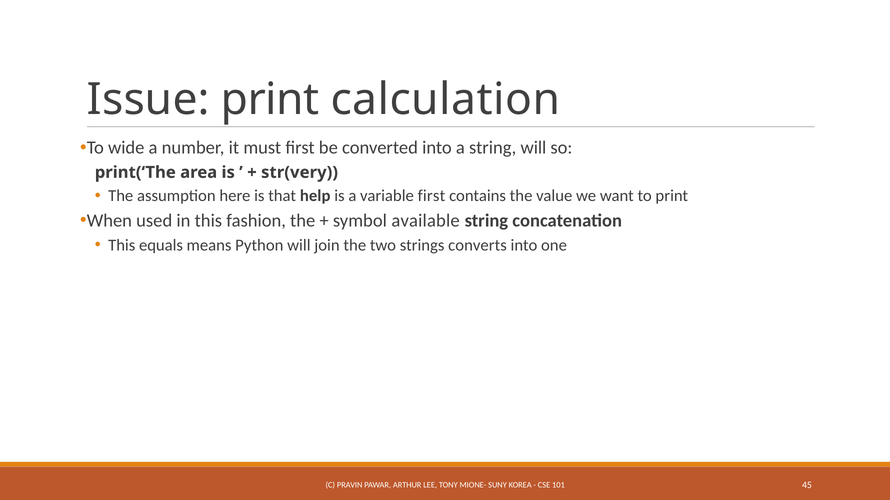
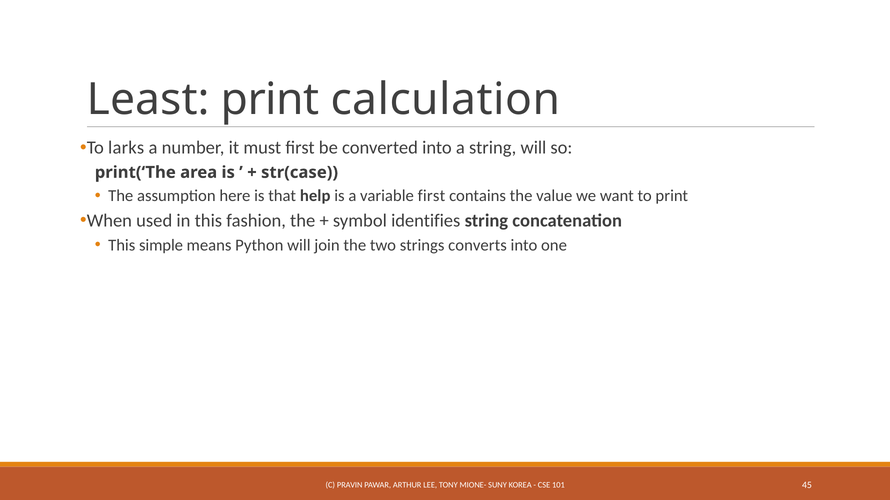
Issue: Issue -> Least
wide: wide -> larks
str(very: str(very -> str(case
available: available -> identifies
equals: equals -> simple
